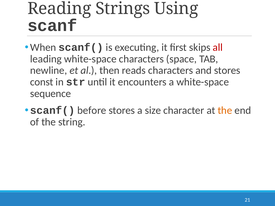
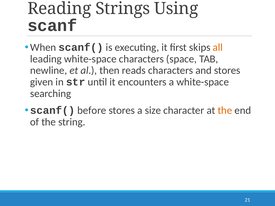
all colour: red -> orange
const: const -> given
sequence: sequence -> searching
